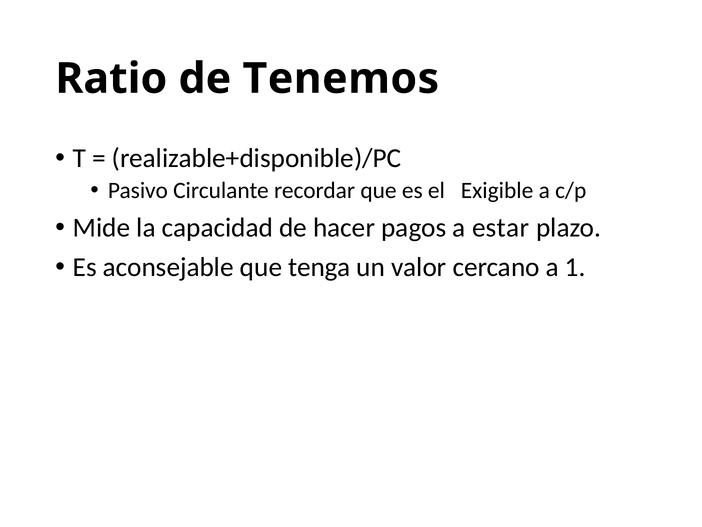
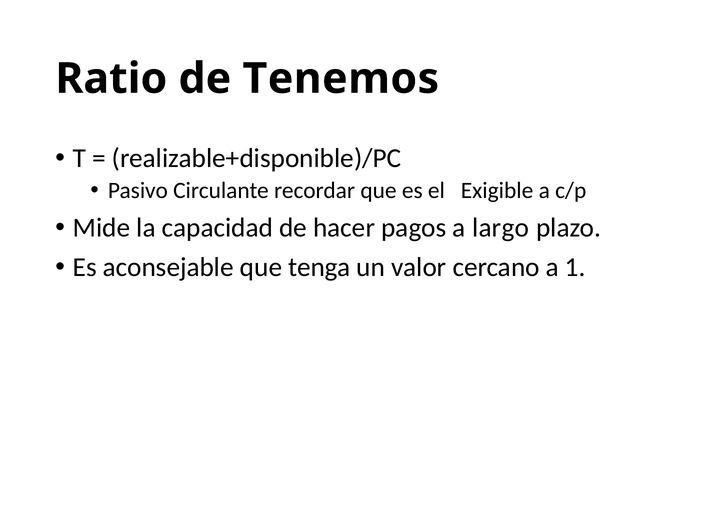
estar: estar -> largo
